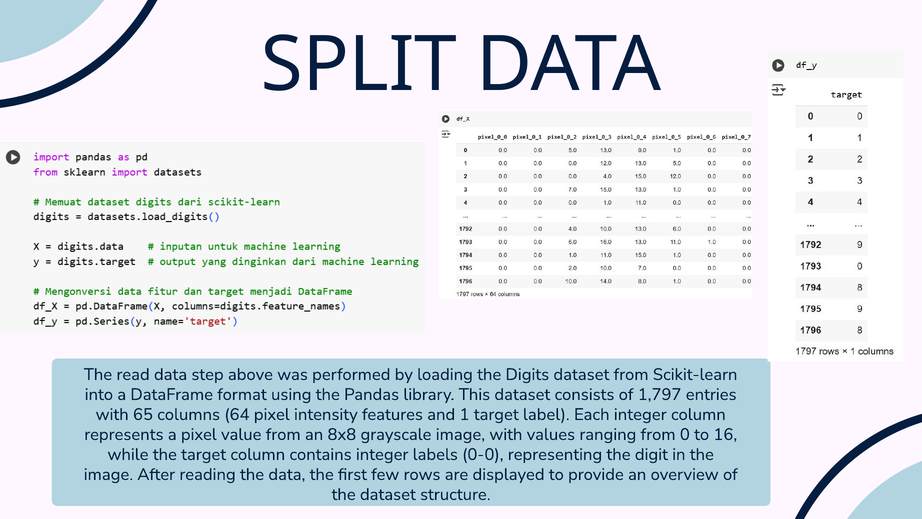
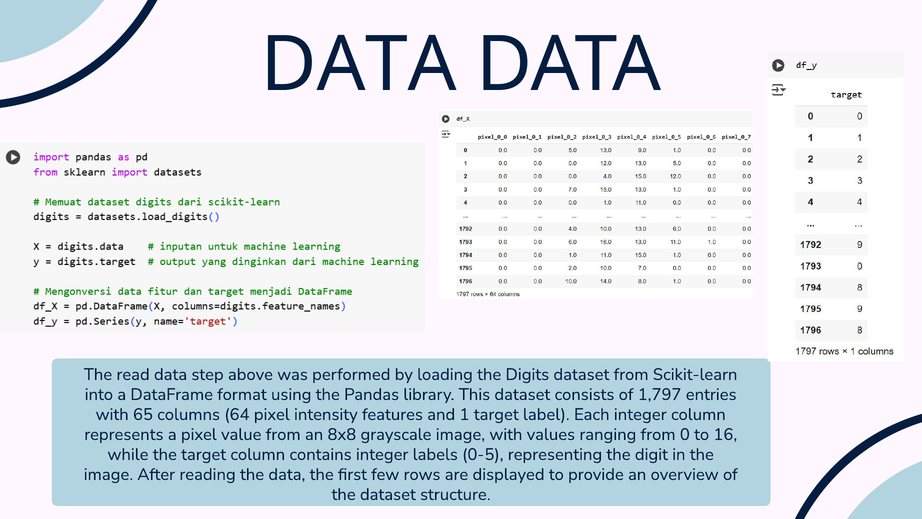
SPLIT at (359, 65): SPLIT -> DATA
0-0: 0-0 -> 0-5
